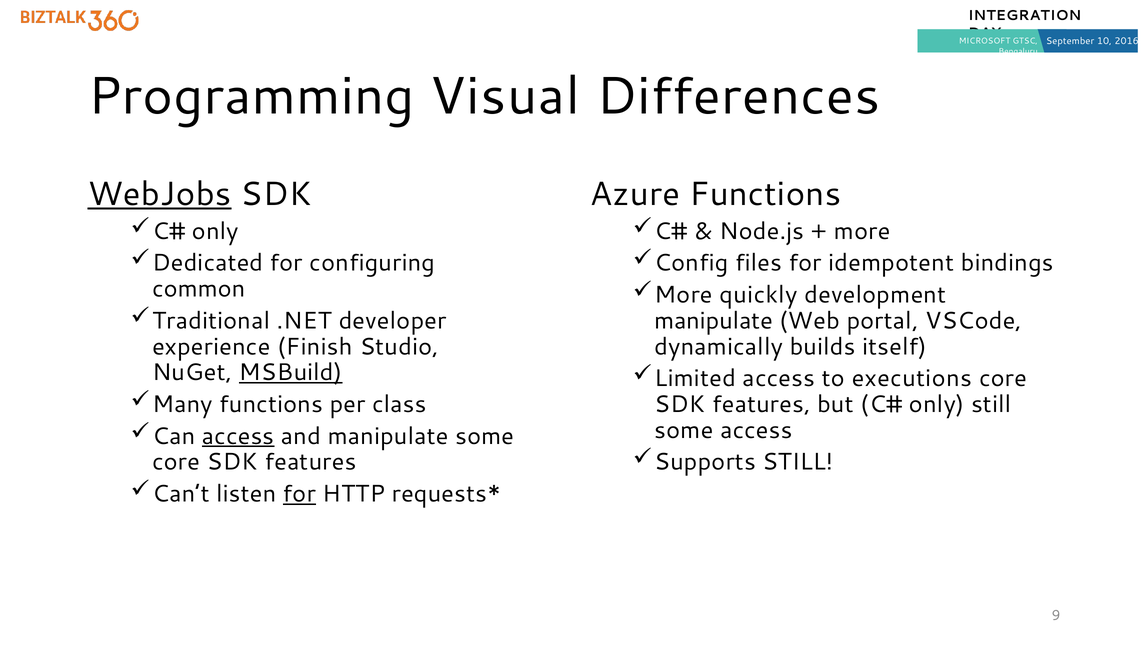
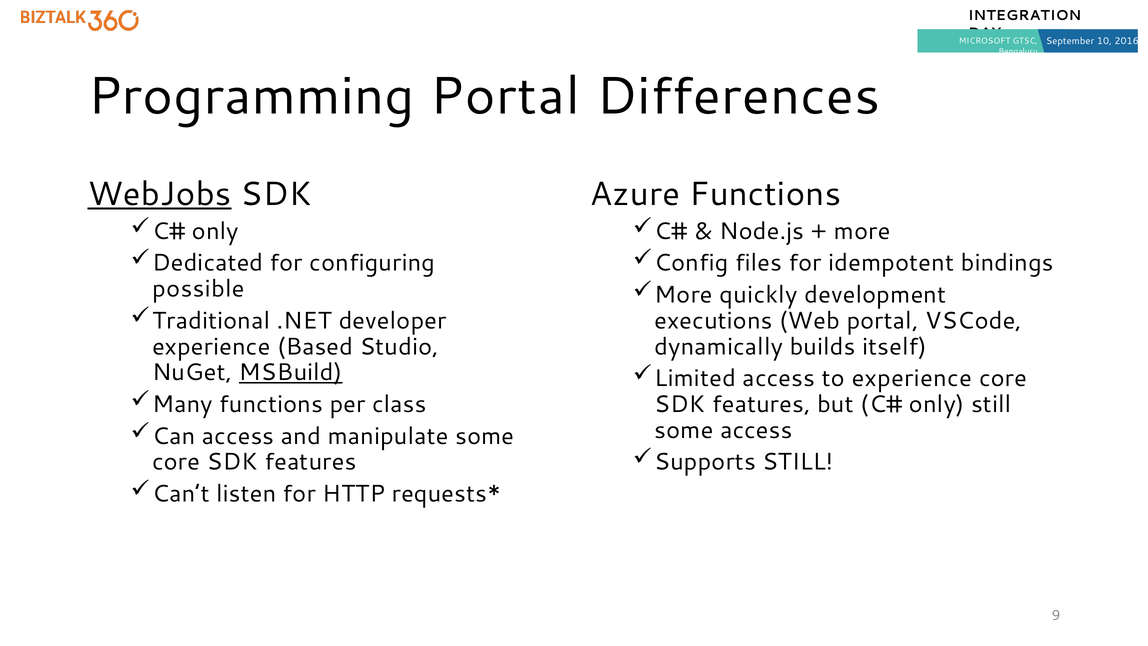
Programming Visual: Visual -> Portal
common: common -> possible
manipulate at (714, 321): manipulate -> executions
Finish: Finish -> Based
to executions: executions -> experience
access at (238, 436) underline: present -> none
for at (299, 494) underline: present -> none
